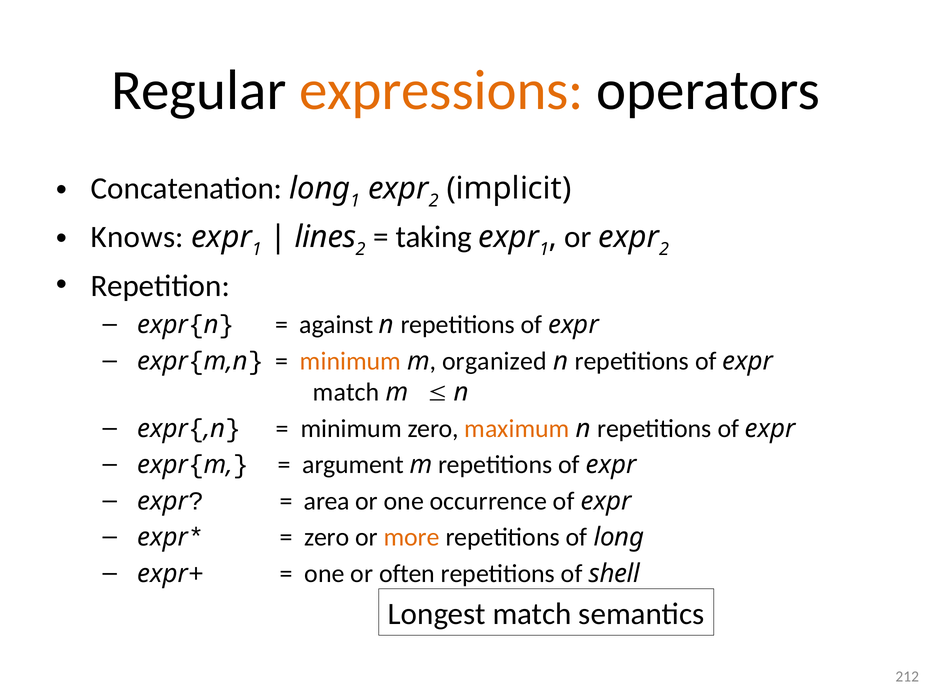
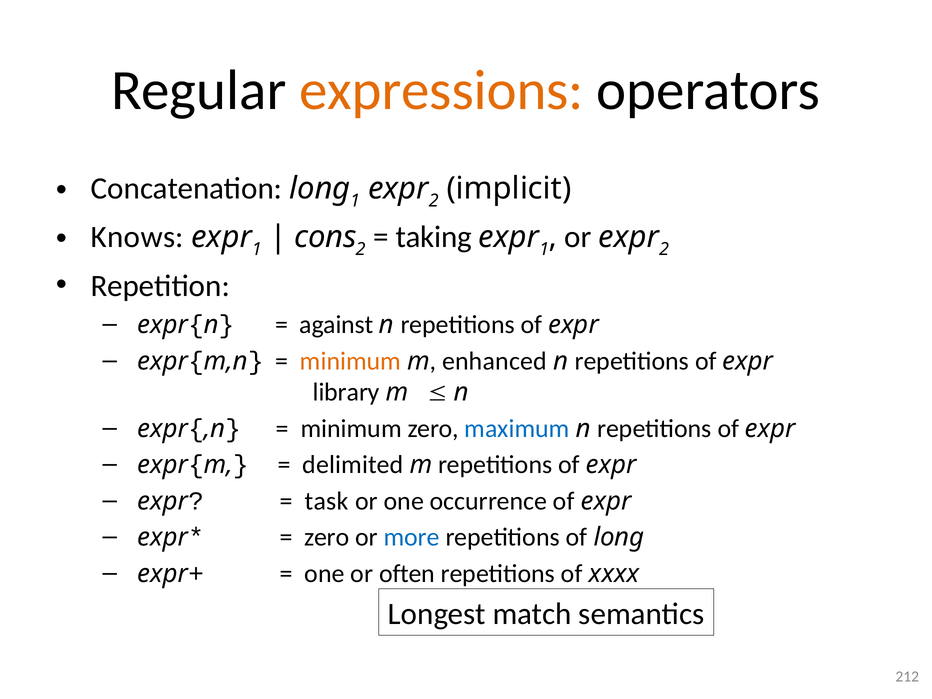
lines: lines -> cons
organized: organized -> enhanced
match at (346, 392): match -> library
maximum colour: orange -> blue
argument: argument -> delimited
area: area -> task
more colour: orange -> blue
shell: shell -> xxxx
